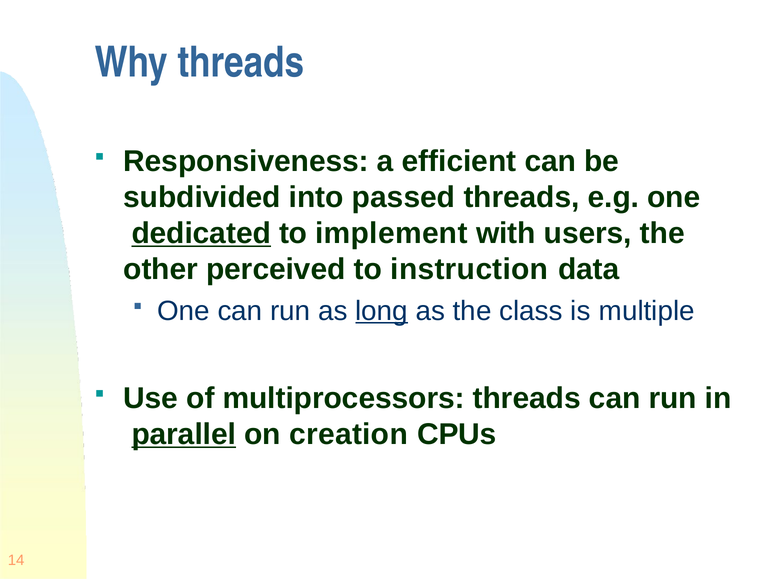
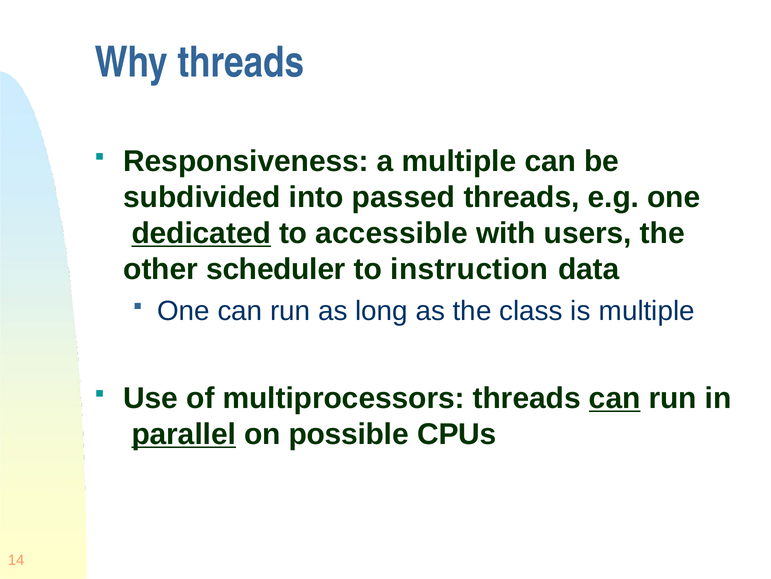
a efficient: efficient -> multiple
implement: implement -> accessible
perceived: perceived -> scheduler
long underline: present -> none
can at (615, 398) underline: none -> present
creation: creation -> possible
